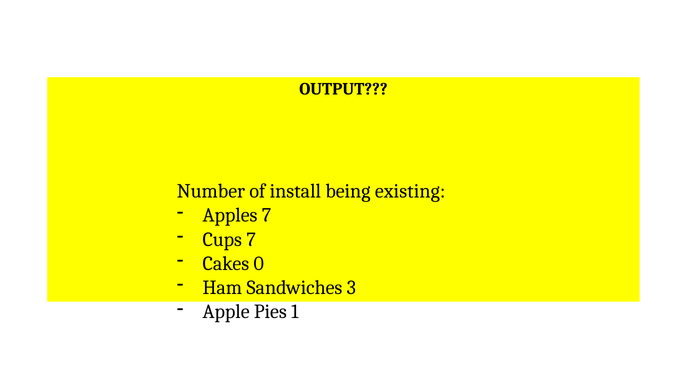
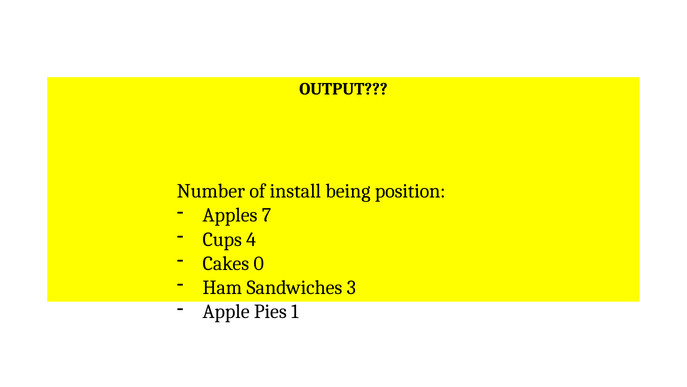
existing: existing -> position
Cups 7: 7 -> 4
